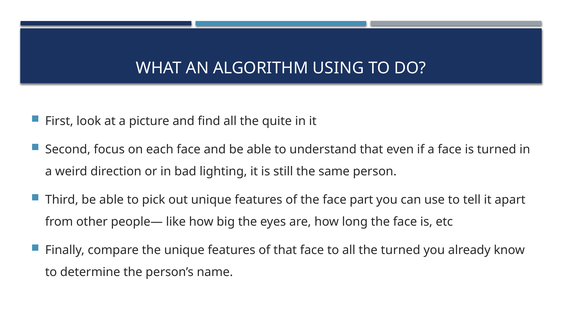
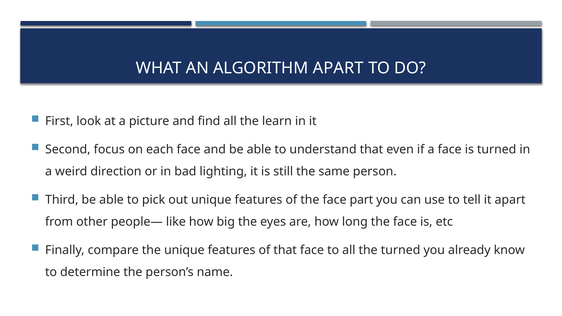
ALGORITHM USING: USING -> APART
quite: quite -> learn
